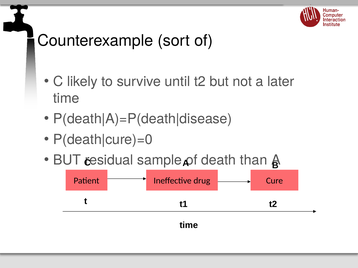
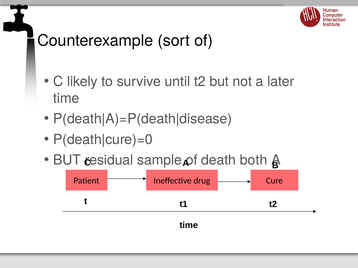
than: than -> both
